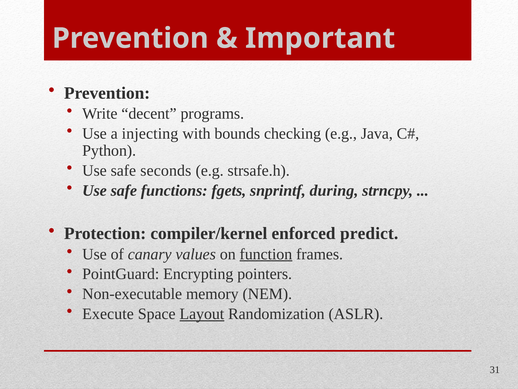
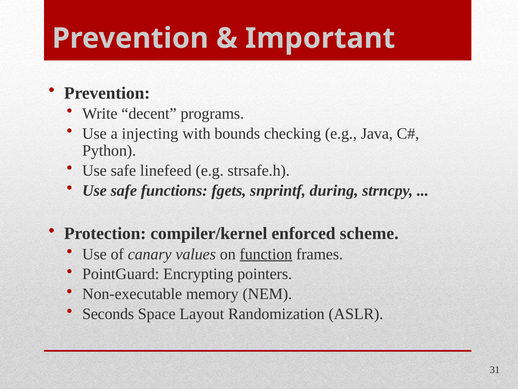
seconds: seconds -> linefeed
predict: predict -> scheme
Execute: Execute -> Seconds
Layout underline: present -> none
